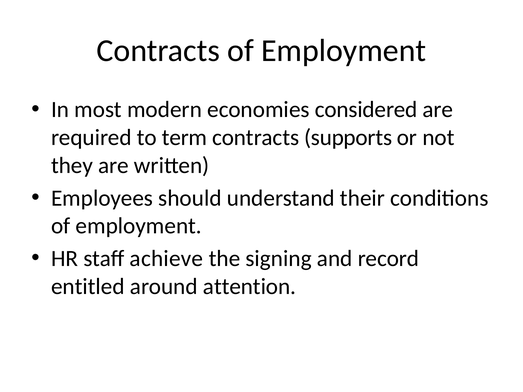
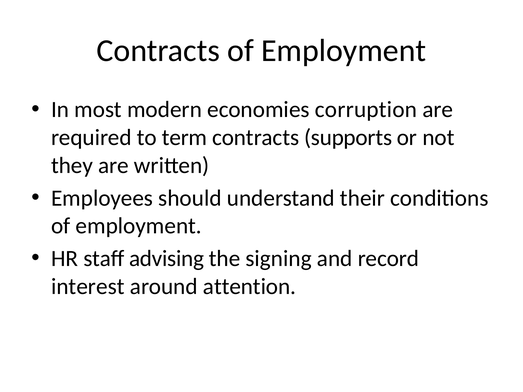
considered: considered -> corruption
achieve: achieve -> advising
entitled: entitled -> interest
